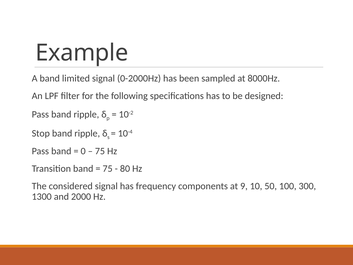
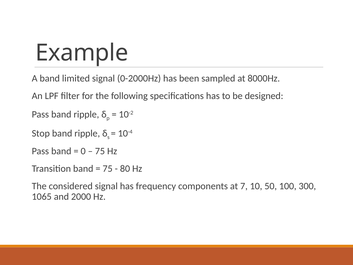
9: 9 -> 7
1300: 1300 -> 1065
